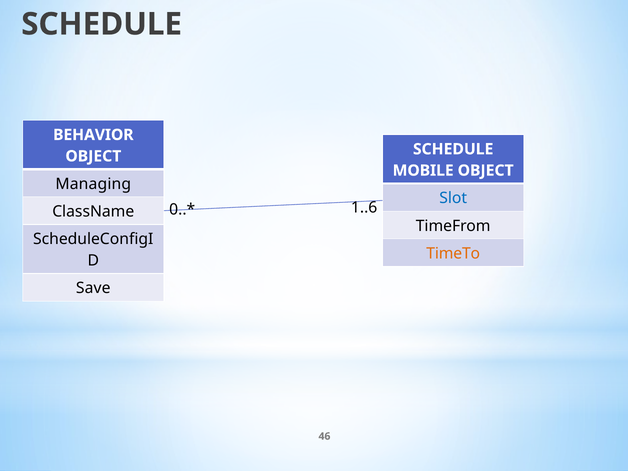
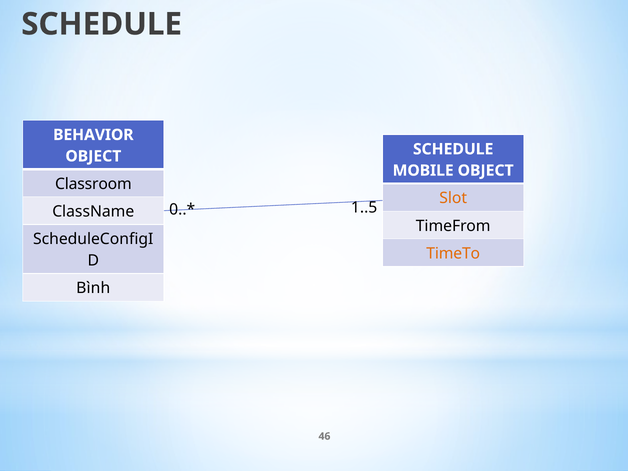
Managing: Managing -> Classroom
Slot colour: blue -> orange
1..6: 1..6 -> 1..5
Save: Save -> Bình
